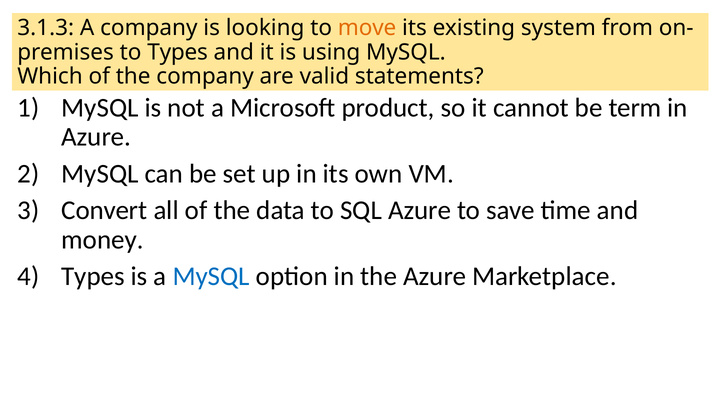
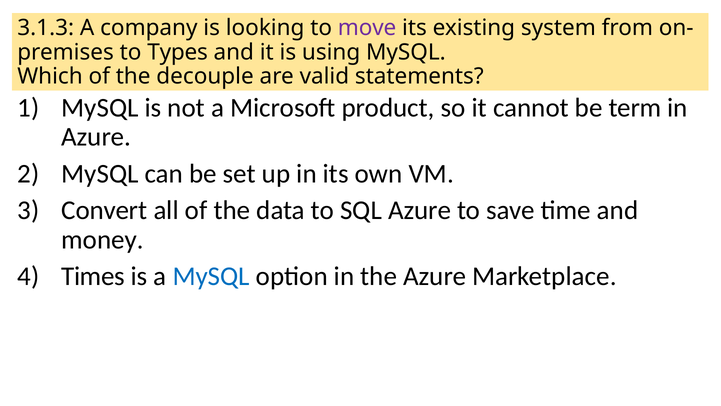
move colour: orange -> purple
the company: company -> decouple
Types at (93, 276): Types -> Times
